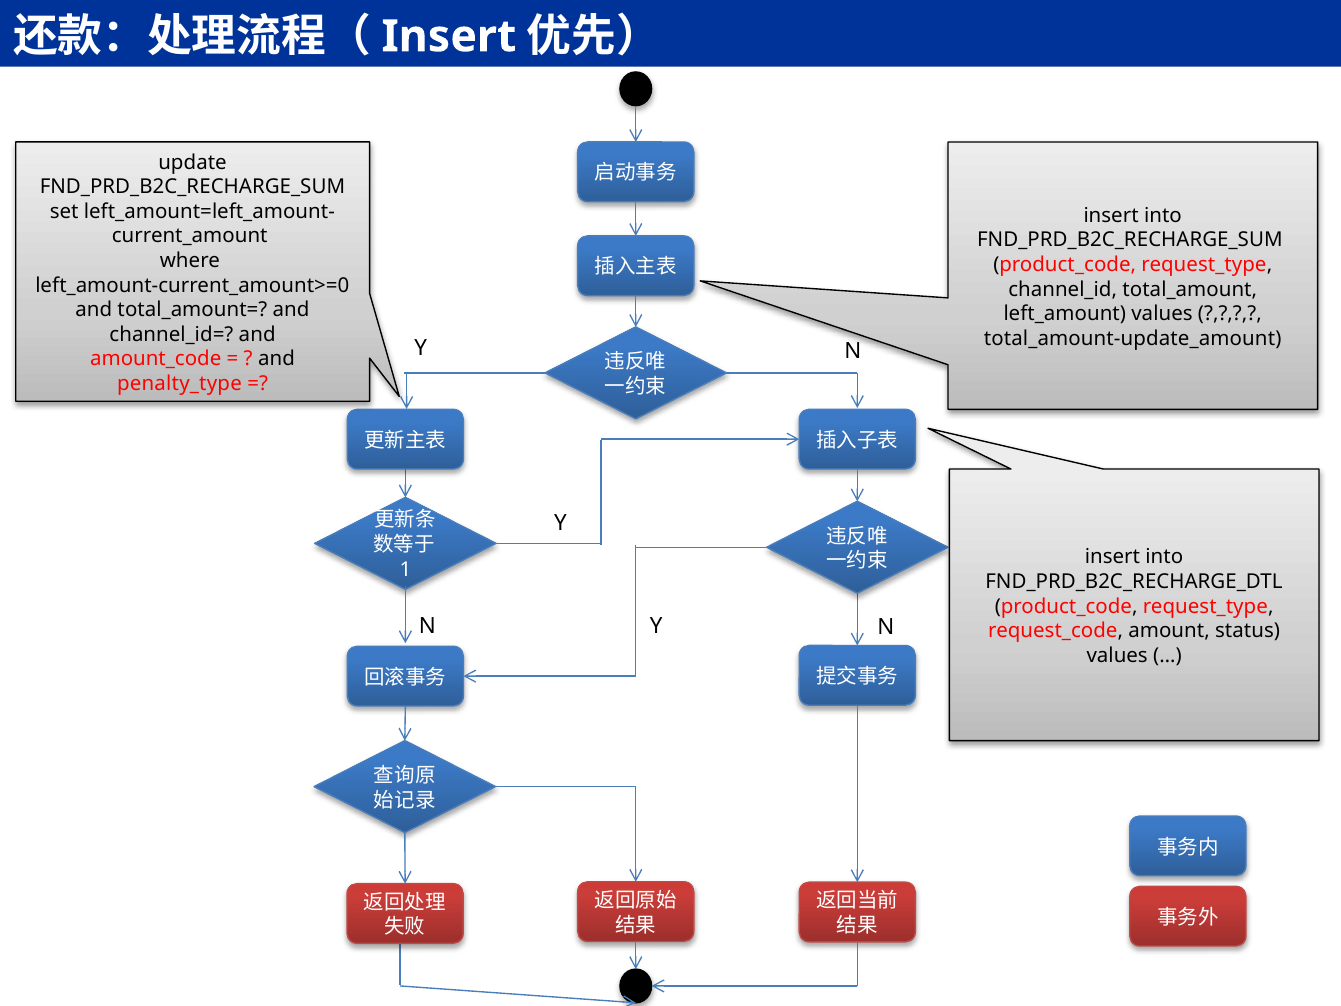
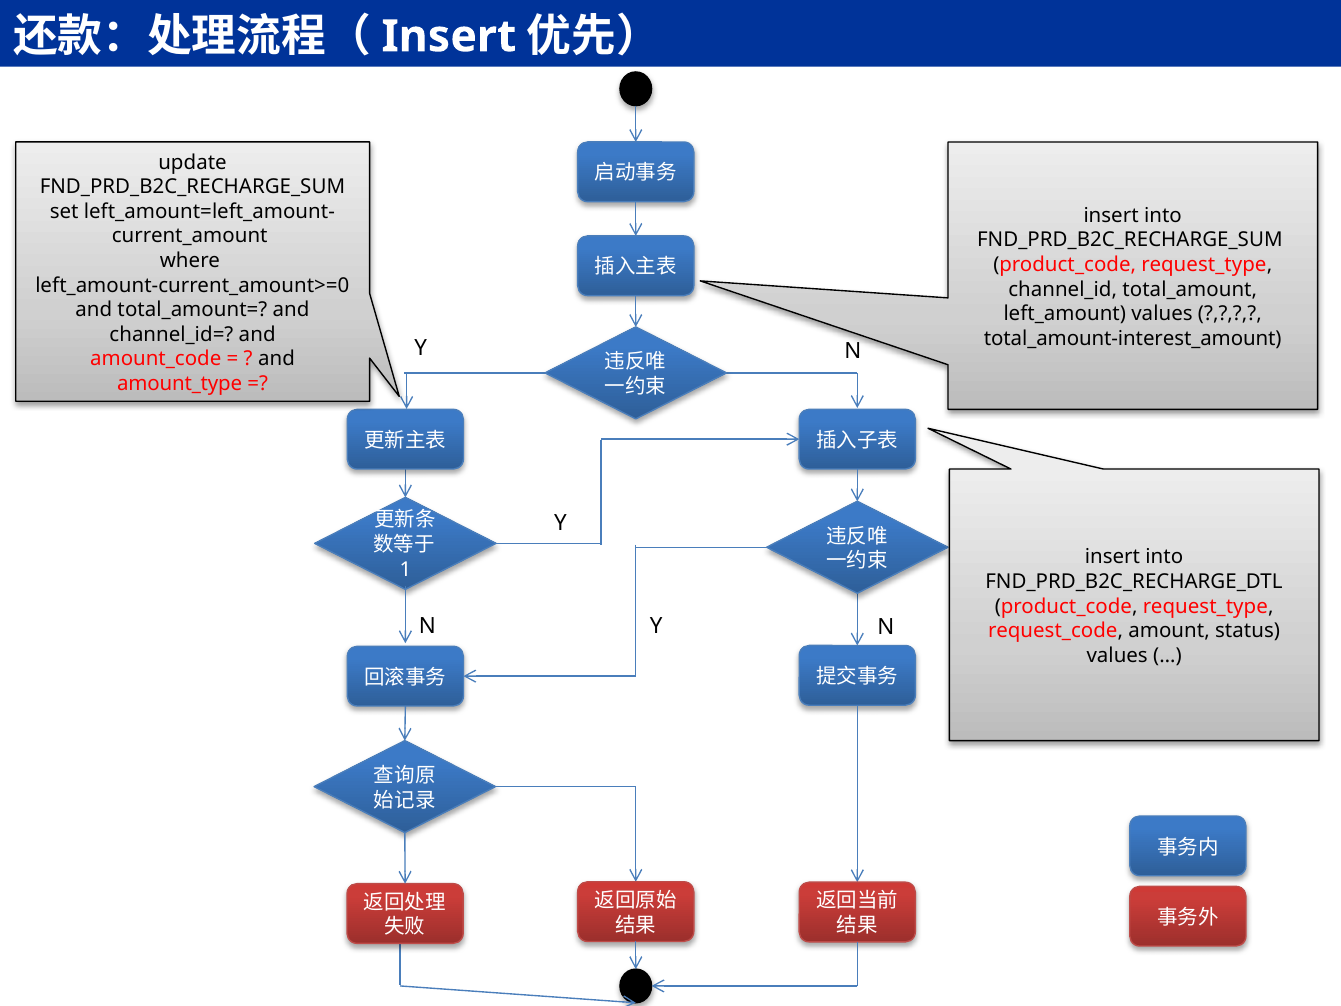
total_amount-update_amount: total_amount-update_amount -> total_amount-interest_amount
penalty_type: penalty_type -> amount_type
